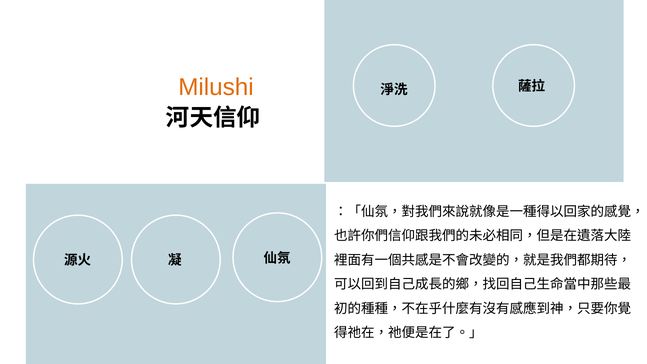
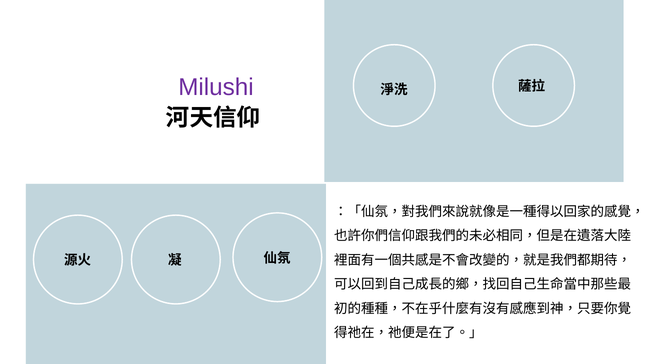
Milushi colour: orange -> purple
